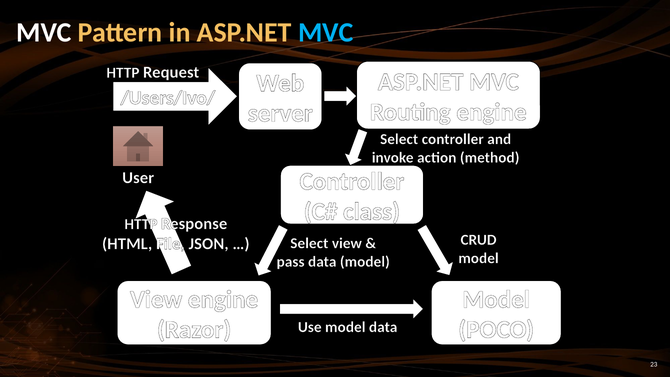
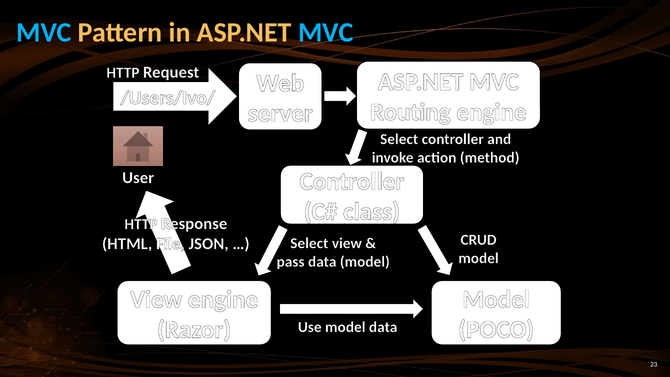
MVC at (44, 33) colour: white -> light blue
